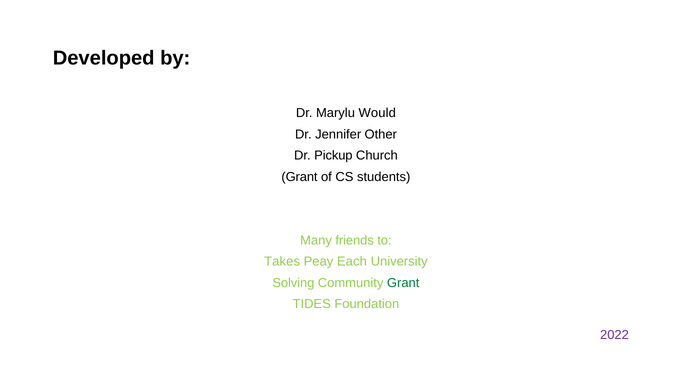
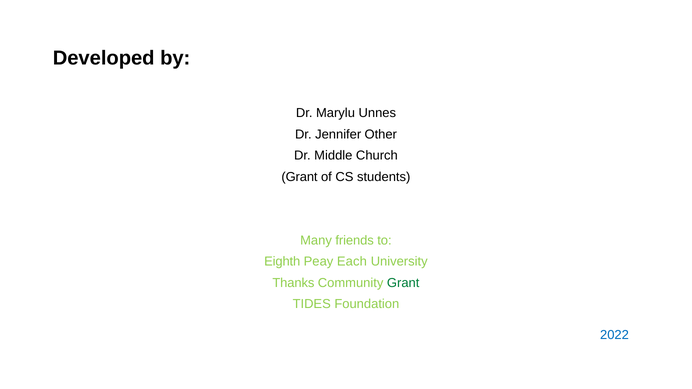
Would: Would -> Unnes
Pickup: Pickup -> Middle
Takes: Takes -> Eighth
Solving: Solving -> Thanks
2022 colour: purple -> blue
